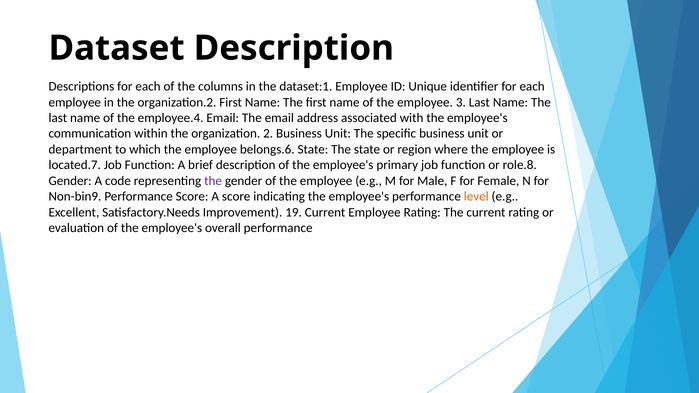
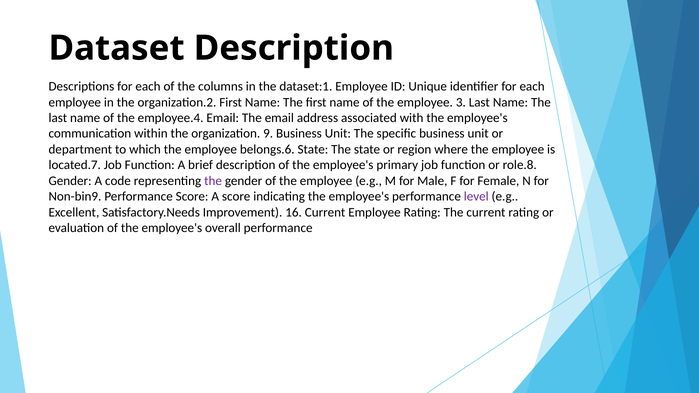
2: 2 -> 9
level colour: orange -> purple
19: 19 -> 16
